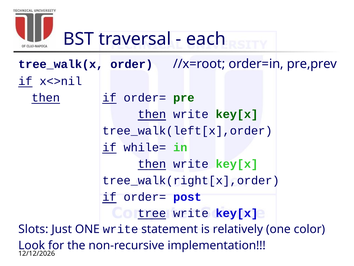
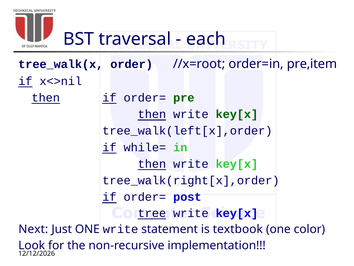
pre,prev: pre,prev -> pre,item
Slots: Slots -> Next
relatively: relatively -> textbook
